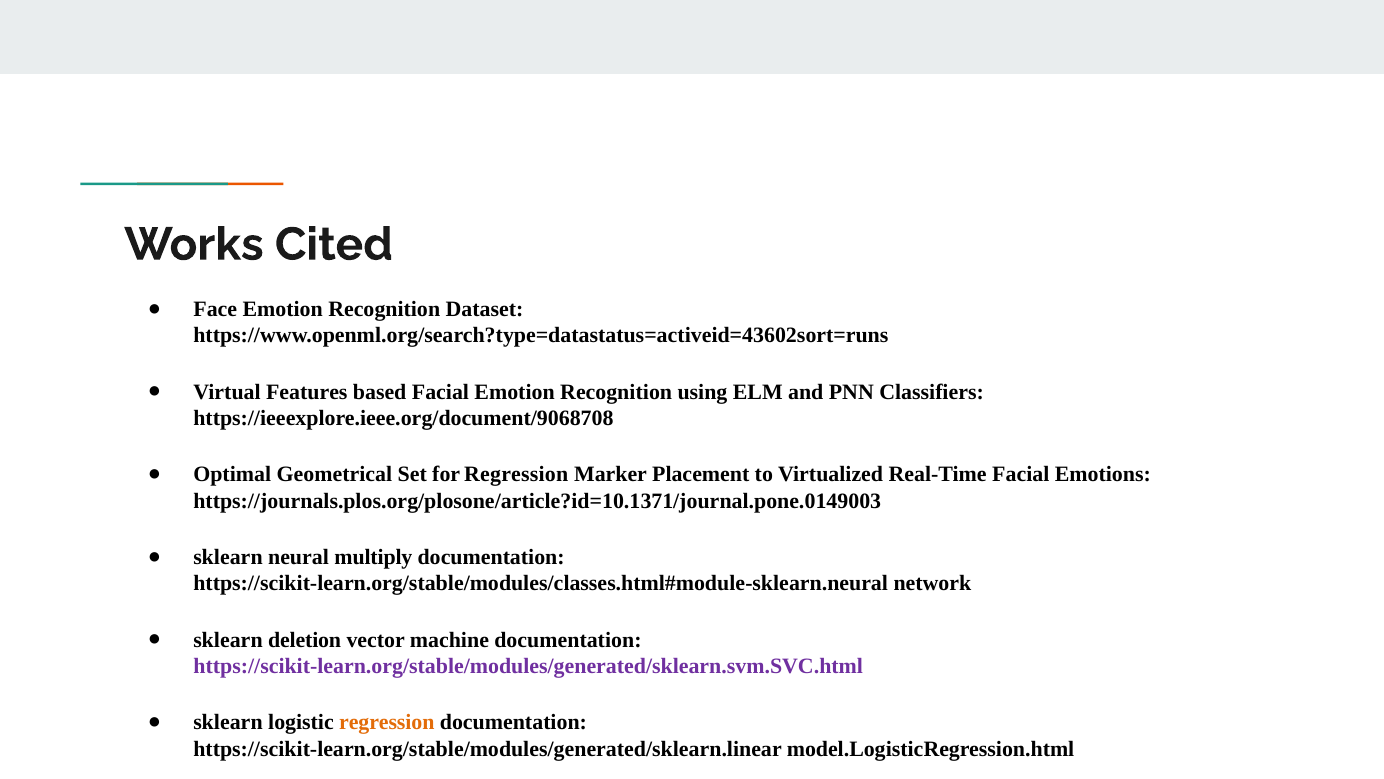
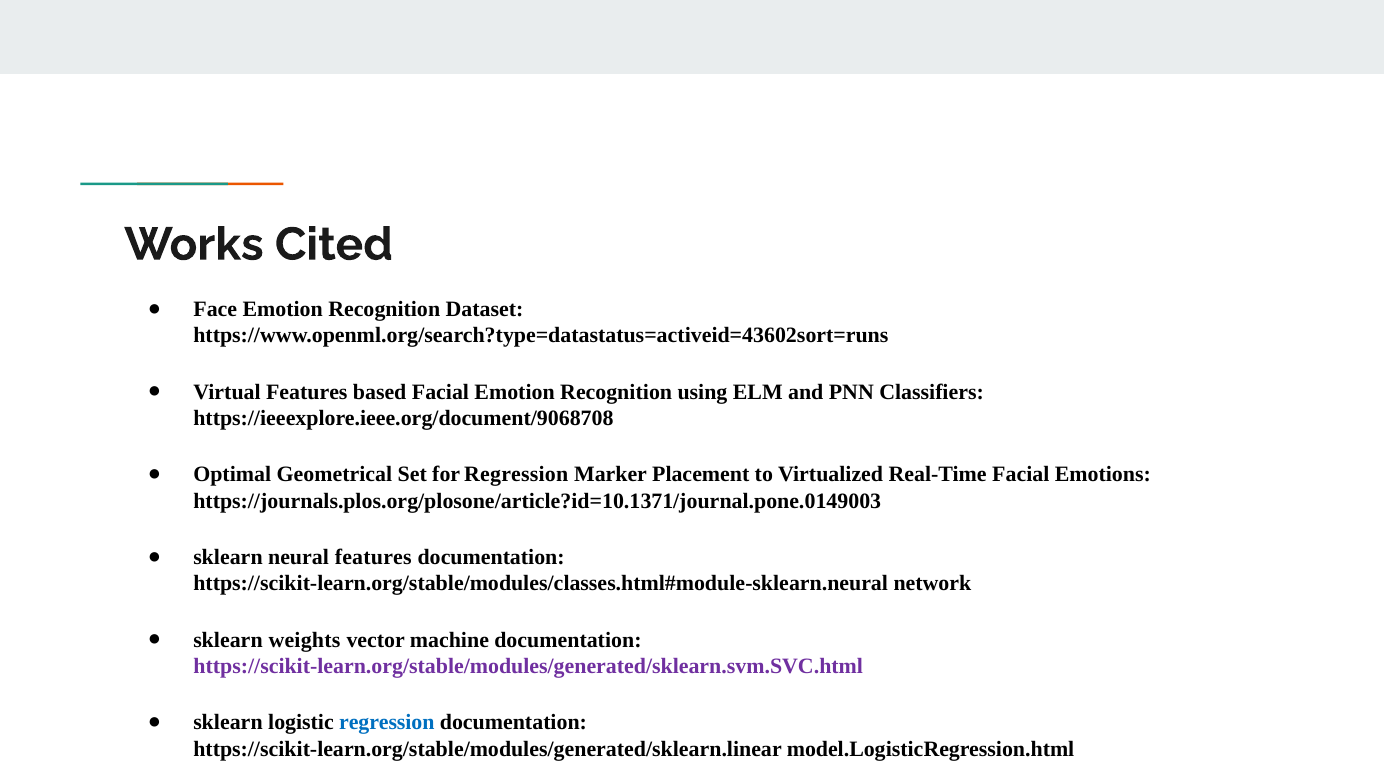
neural multiply: multiply -> features
deletion: deletion -> weights
regression at (387, 722) colour: orange -> blue
